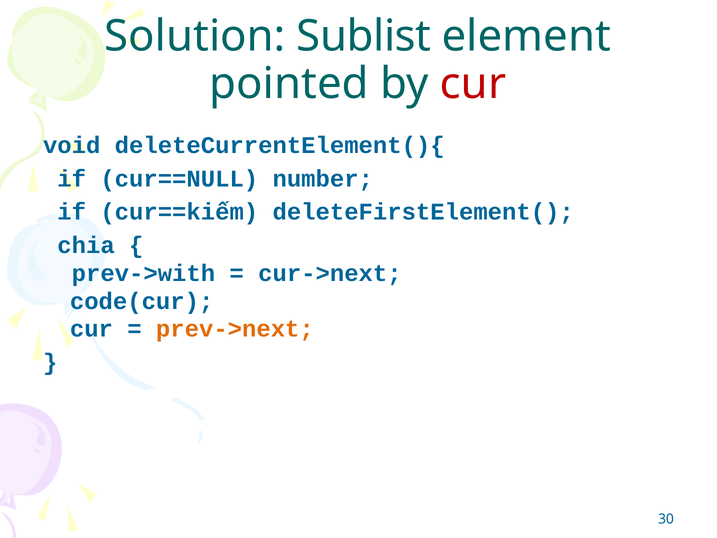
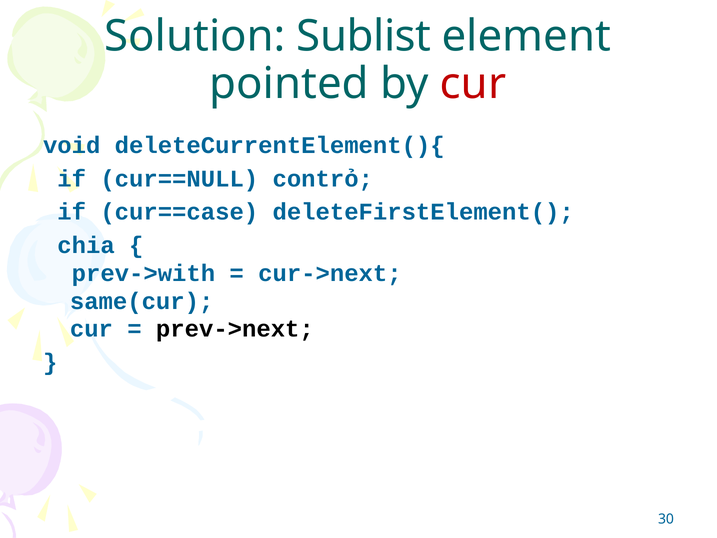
number: number -> contrỏ
cur==kiếm: cur==kiếm -> cur==case
code(cur: code(cur -> same(cur
prev->next colour: orange -> black
